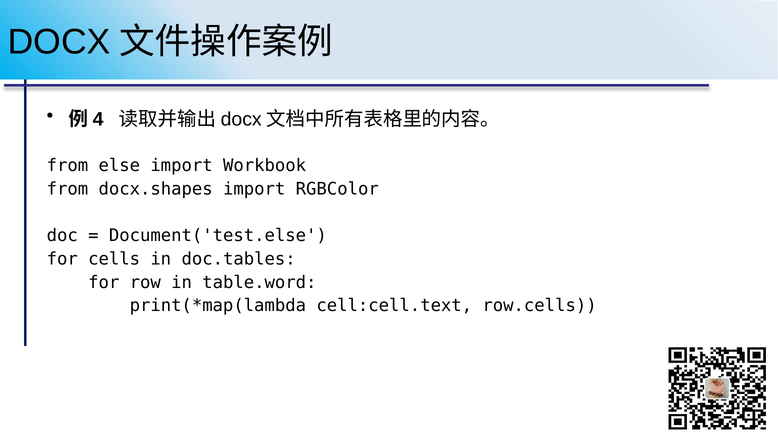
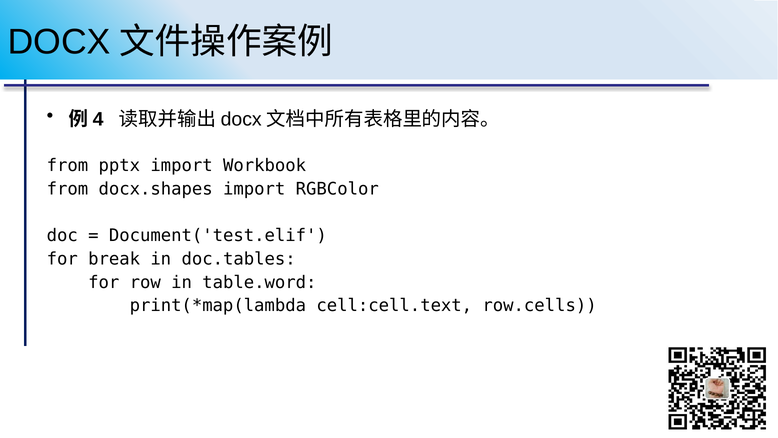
else: else -> pptx
Document('test.else: Document('test.else -> Document('test.elif
cells: cells -> break
